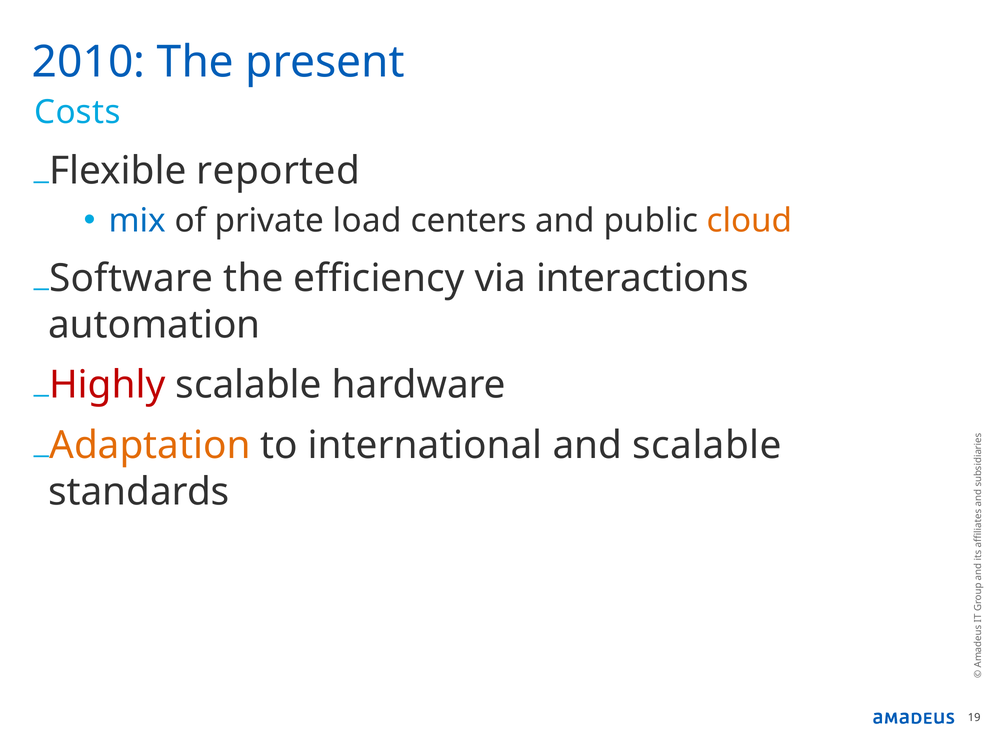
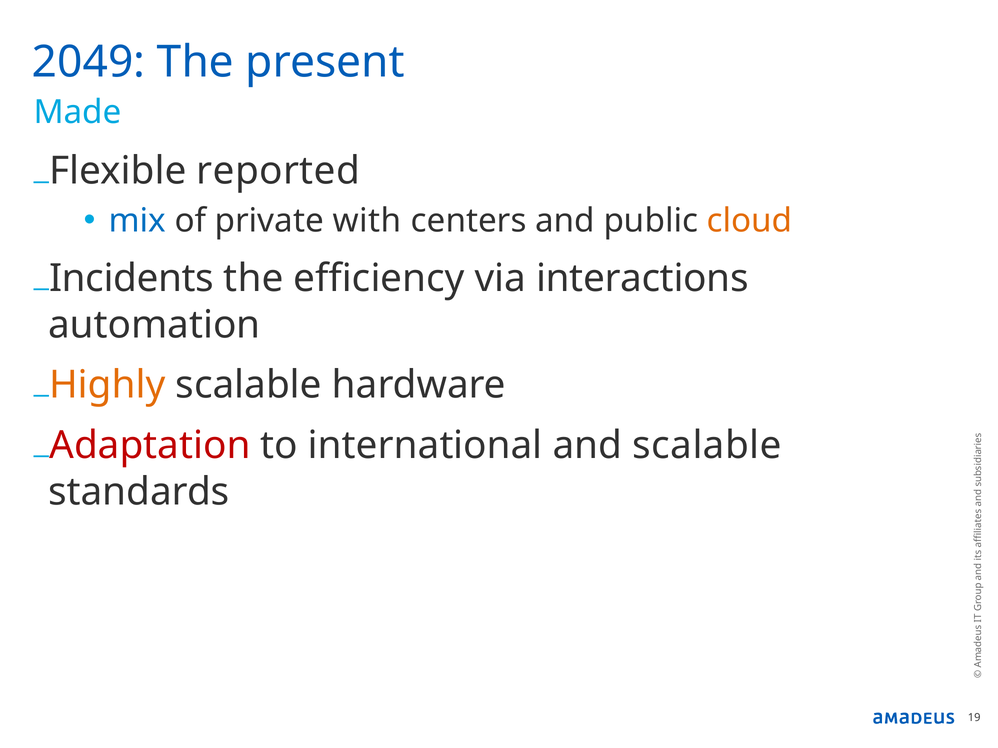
2010: 2010 -> 2049
Costs: Costs -> Made
load: load -> with
Software: Software -> Incidents
Highly colour: red -> orange
Adaptation colour: orange -> red
